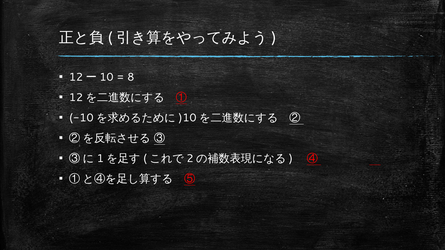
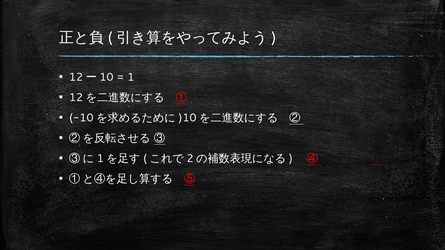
8: 8 -> 1
